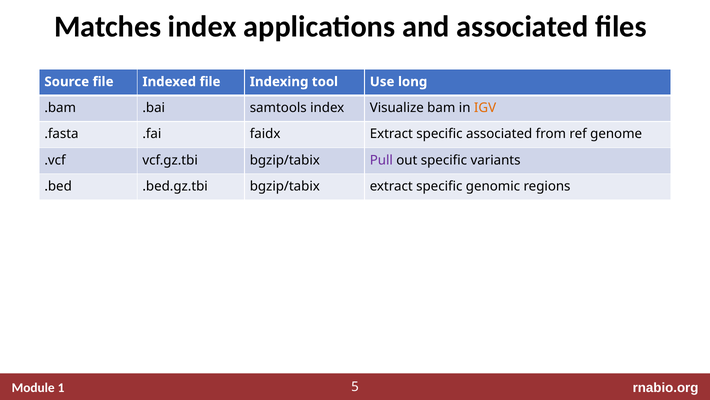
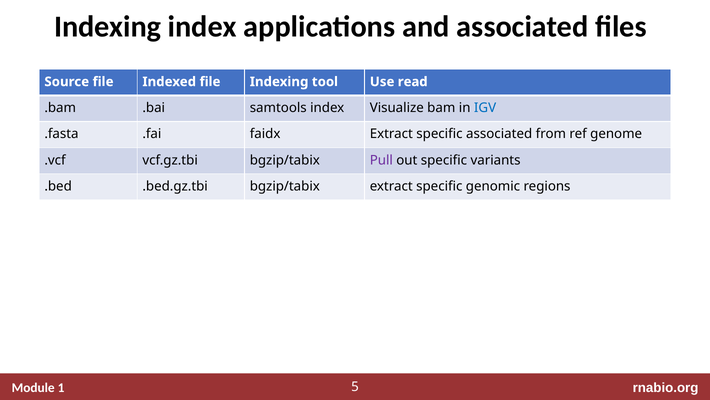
Matches at (108, 27): Matches -> Indexing
long: long -> read
IGV colour: orange -> blue
